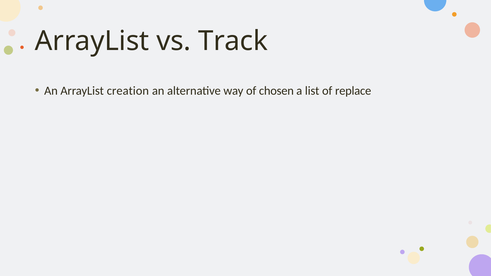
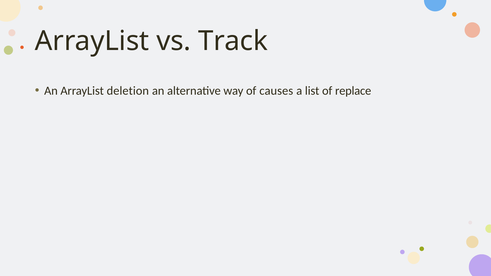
creation: creation -> deletion
chosen: chosen -> causes
